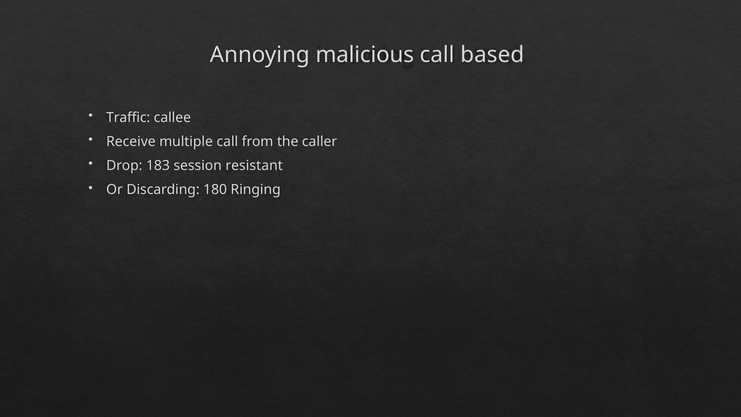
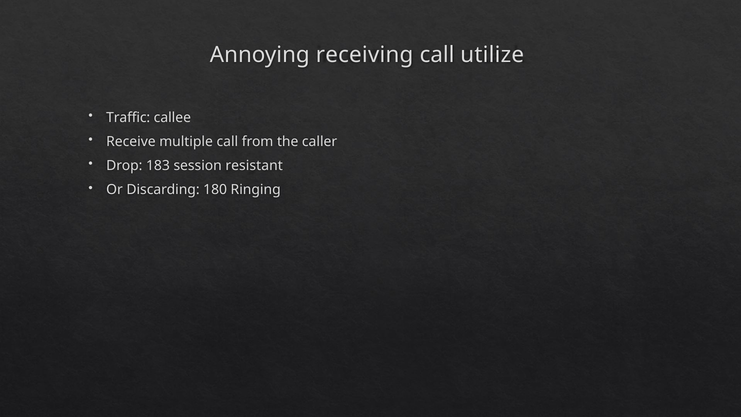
malicious: malicious -> receiving
based: based -> utilize
